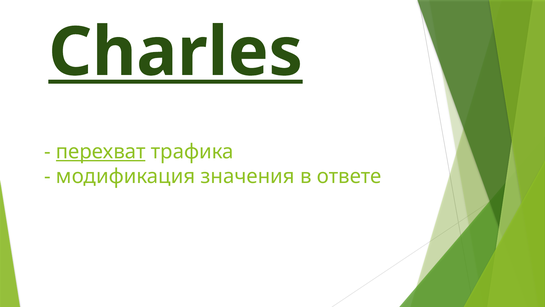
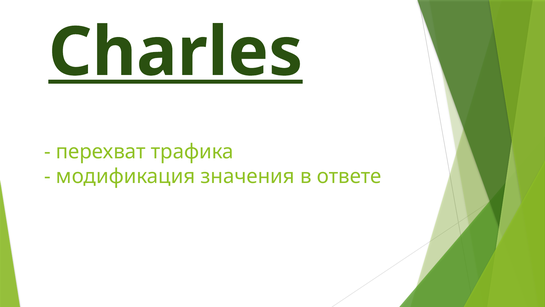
перехват underline: present -> none
